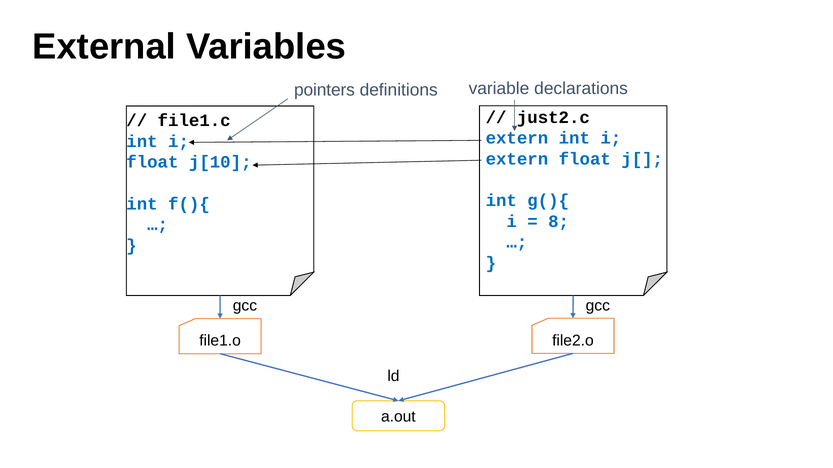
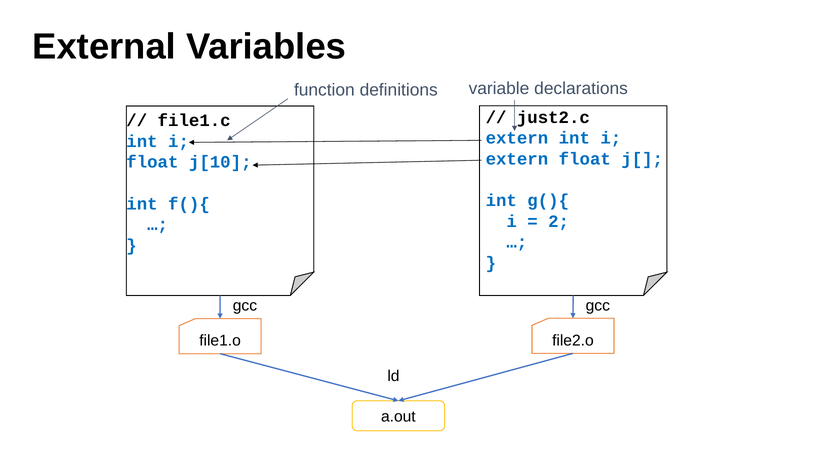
pointers: pointers -> function
8: 8 -> 2
